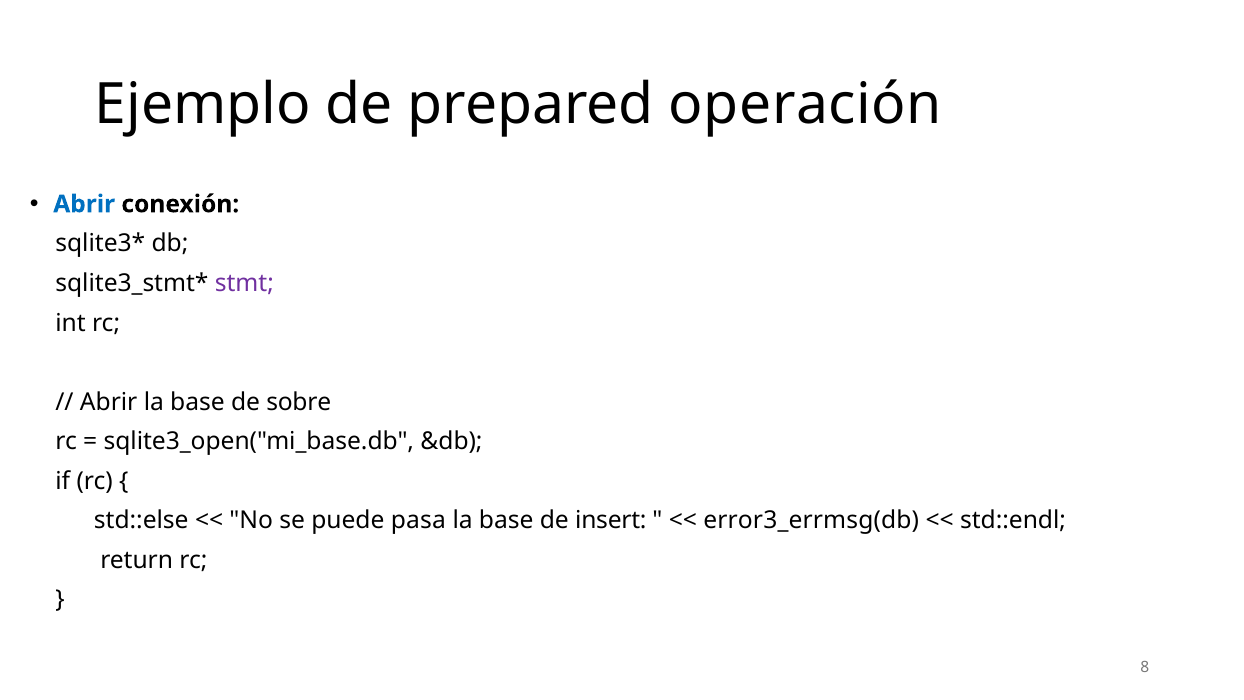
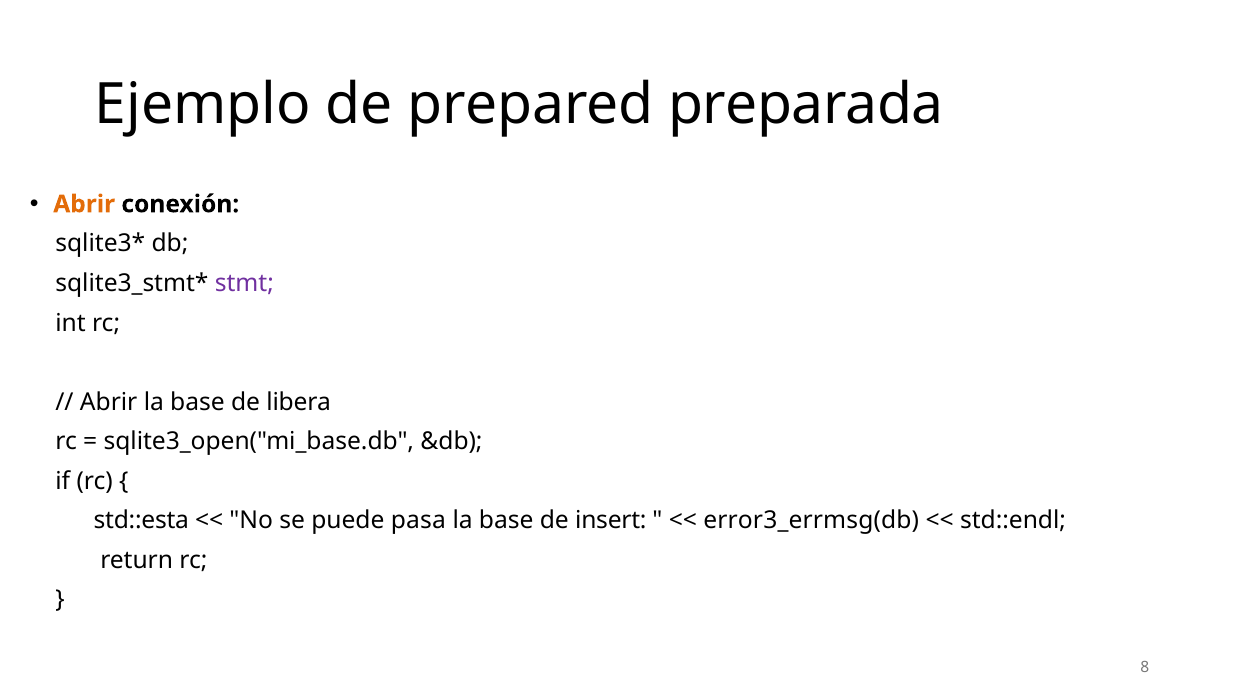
operación: operación -> preparada
Abrir at (84, 204) colour: blue -> orange
sobre: sobre -> libera
std::else: std::else -> std::esta
